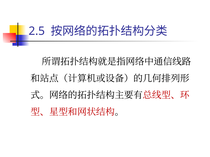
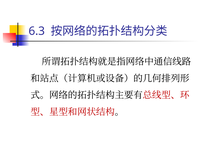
2.5: 2.5 -> 6.3
